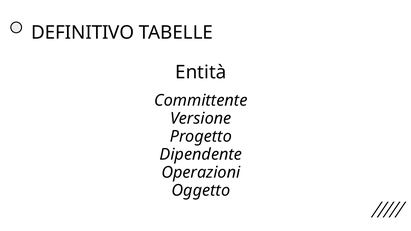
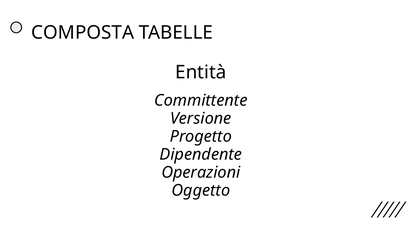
DEFINITIVO: DEFINITIVO -> COMPOSTA
